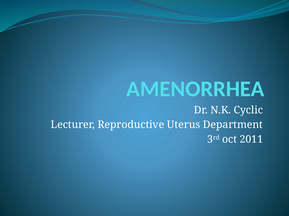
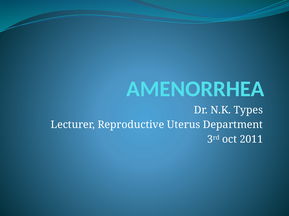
Cyclic: Cyclic -> Types
